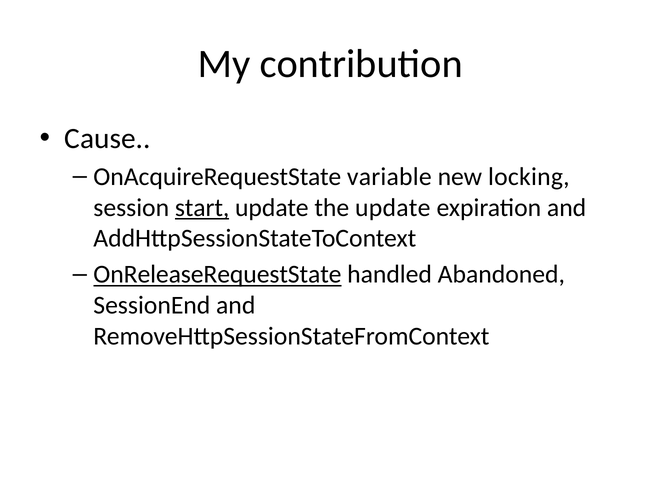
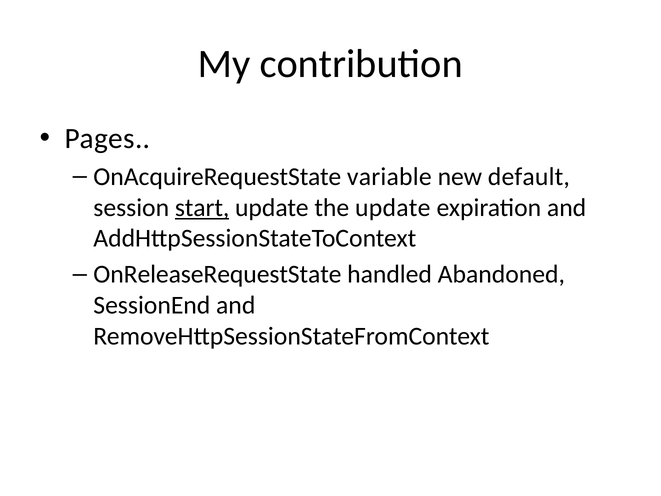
Cause: Cause -> Pages
locking: locking -> default
OnReleaseRequestState underline: present -> none
